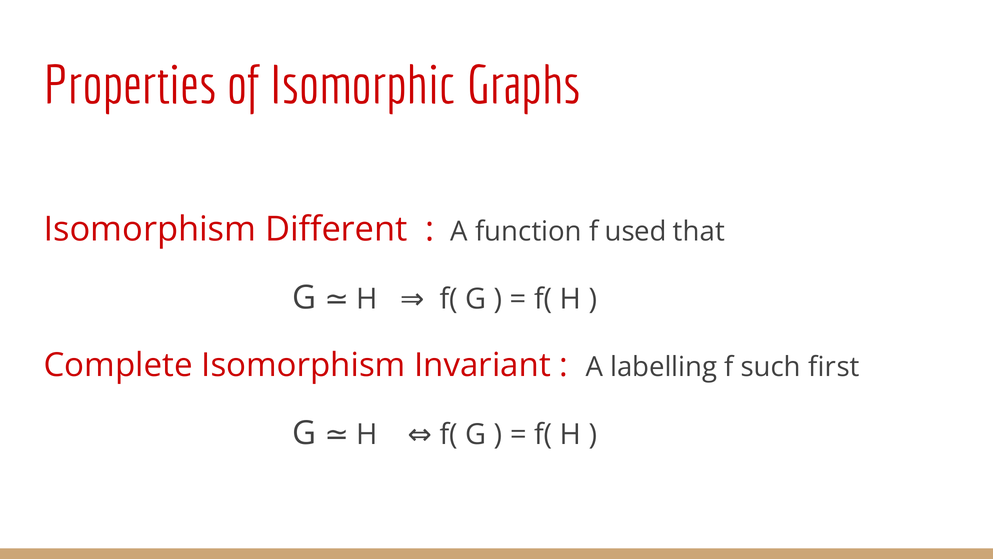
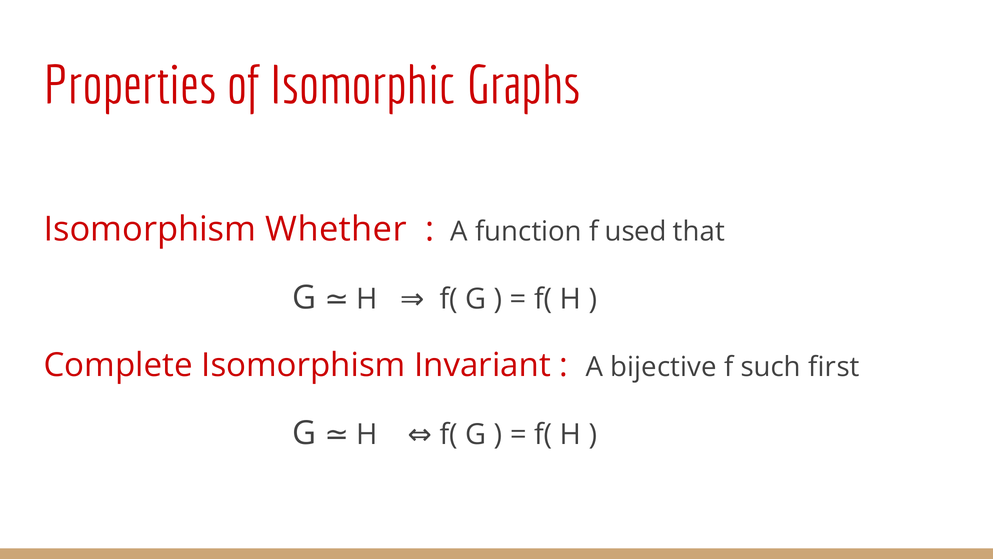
Different: Different -> Whether
labelling: labelling -> bijective
